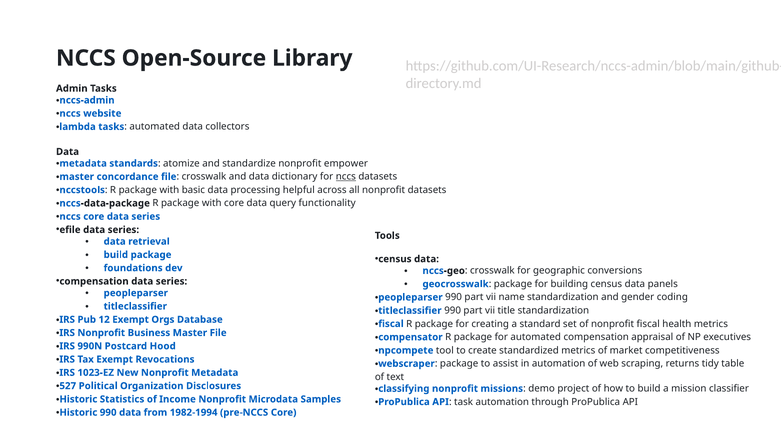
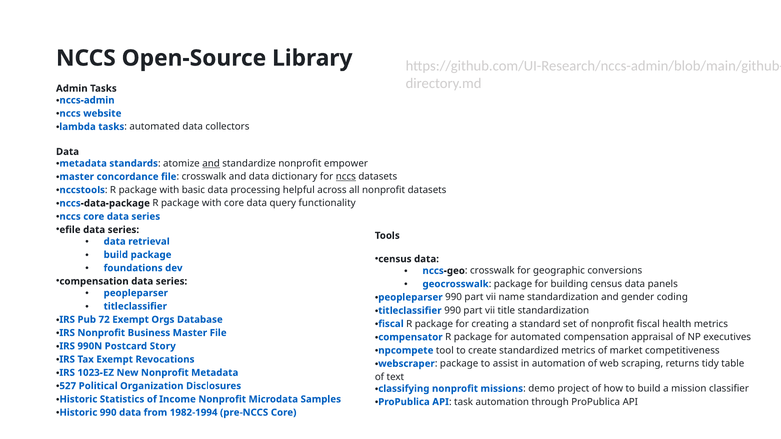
and at (211, 164) underline: none -> present
12: 12 -> 72
Hood: Hood -> Story
